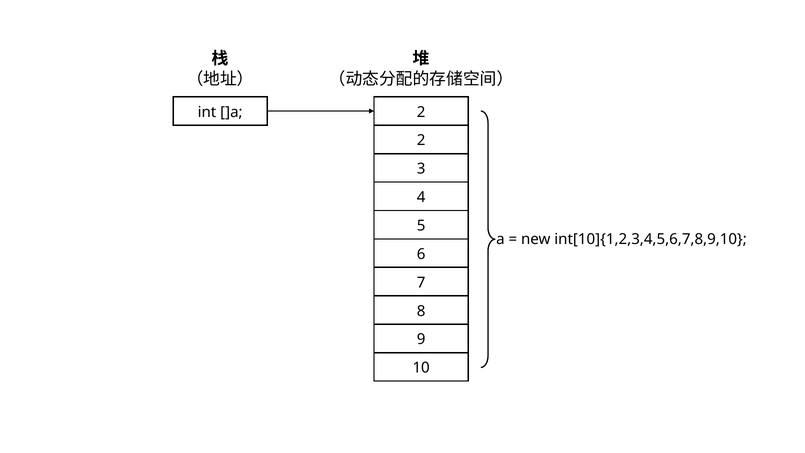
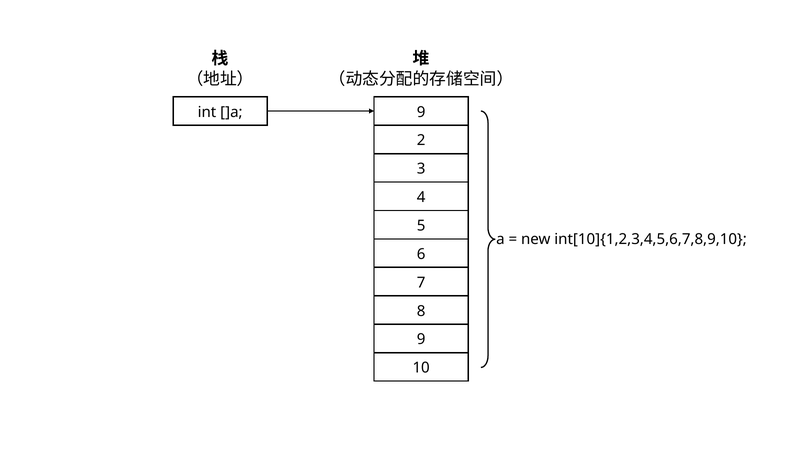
]a 2: 2 -> 9
